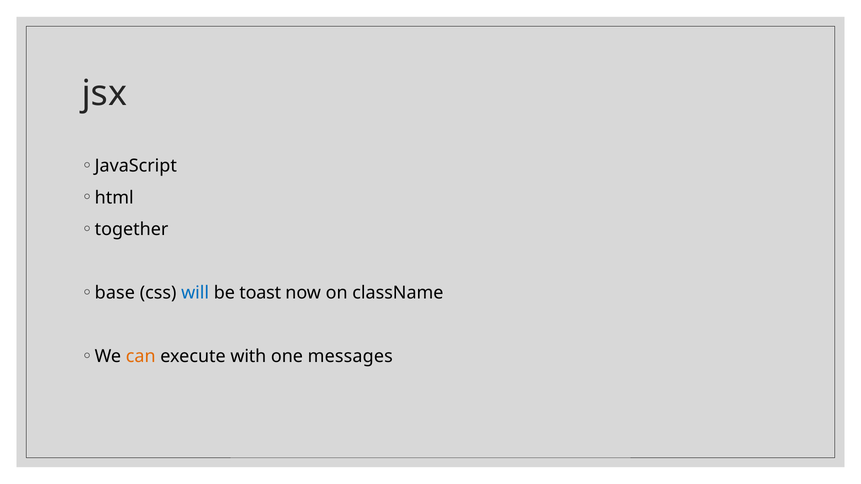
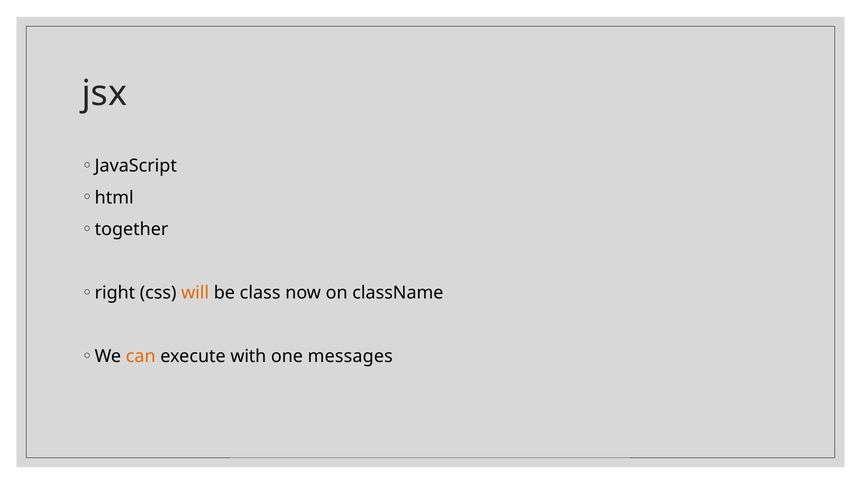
base: base -> right
will colour: blue -> orange
toast: toast -> class
